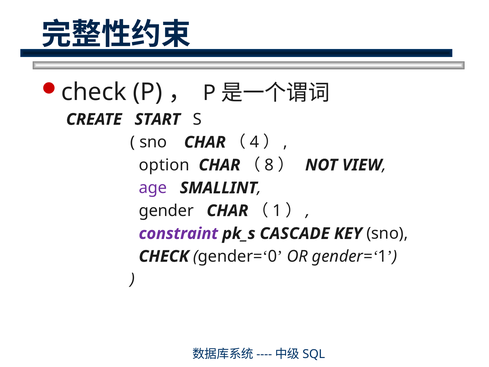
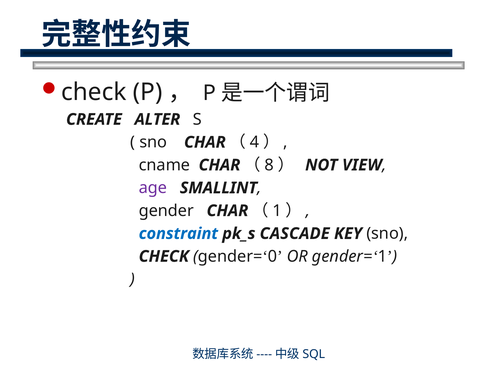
START: START -> ALTER
option: option -> cname
constraint colour: purple -> blue
